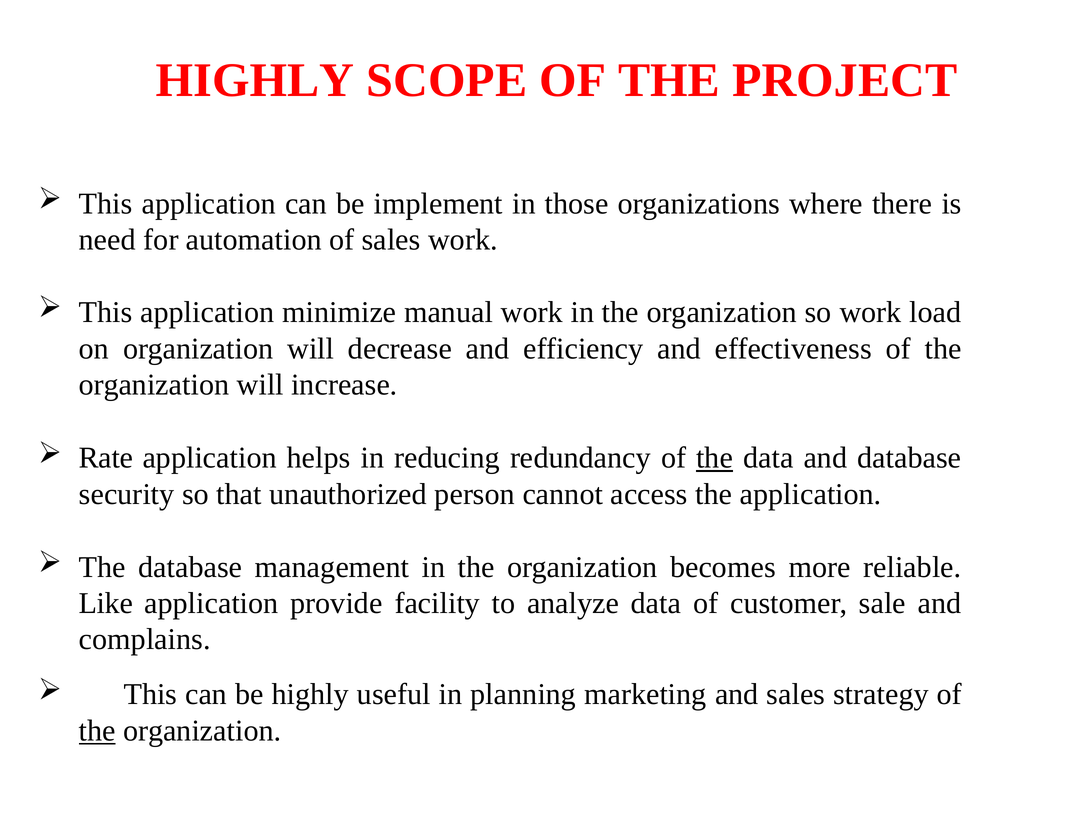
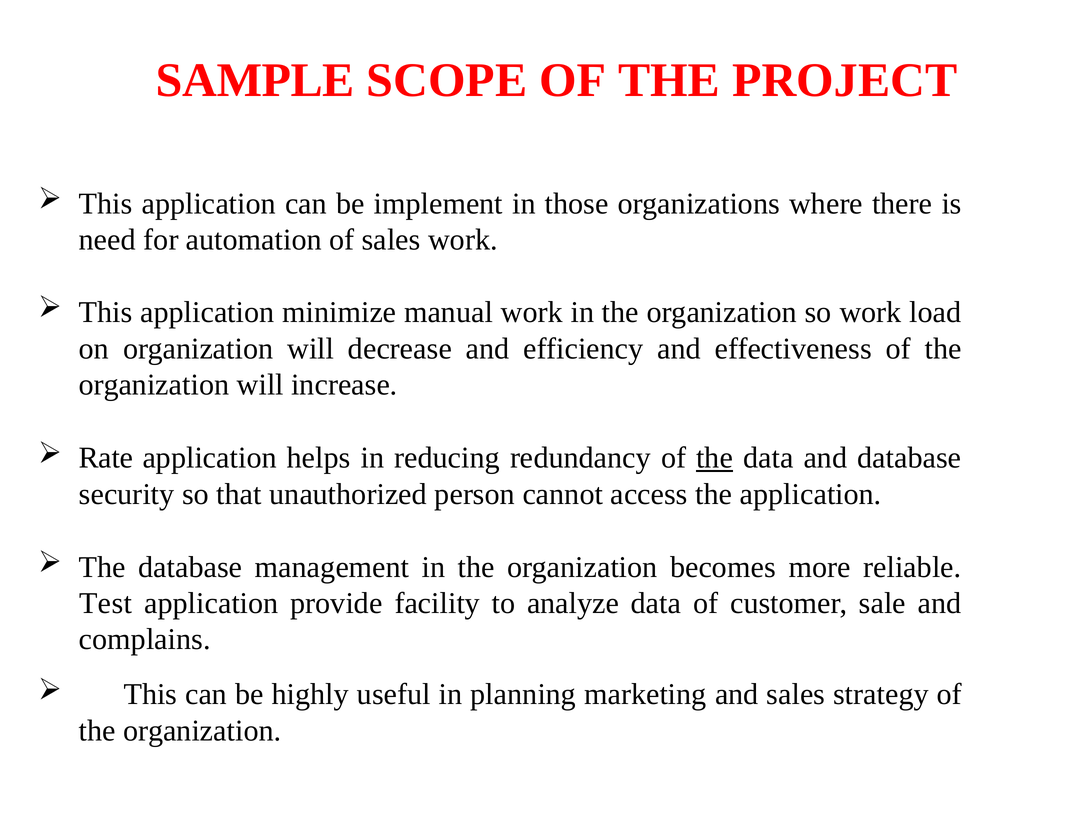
HIGHLY at (255, 80): HIGHLY -> SAMPLE
Like: Like -> Test
the at (97, 730) underline: present -> none
